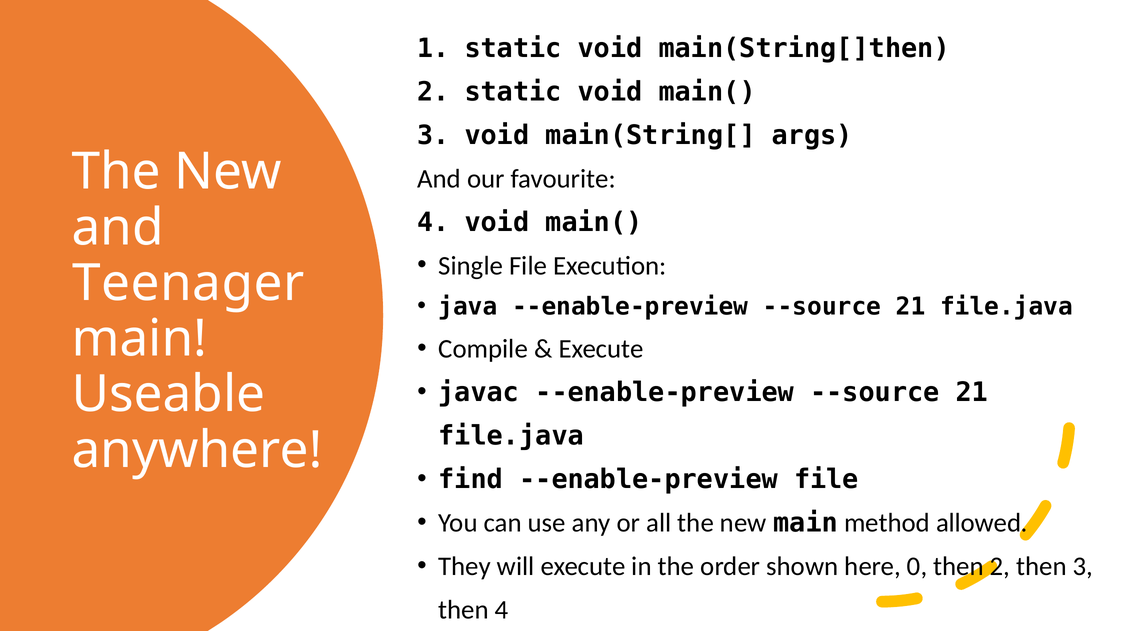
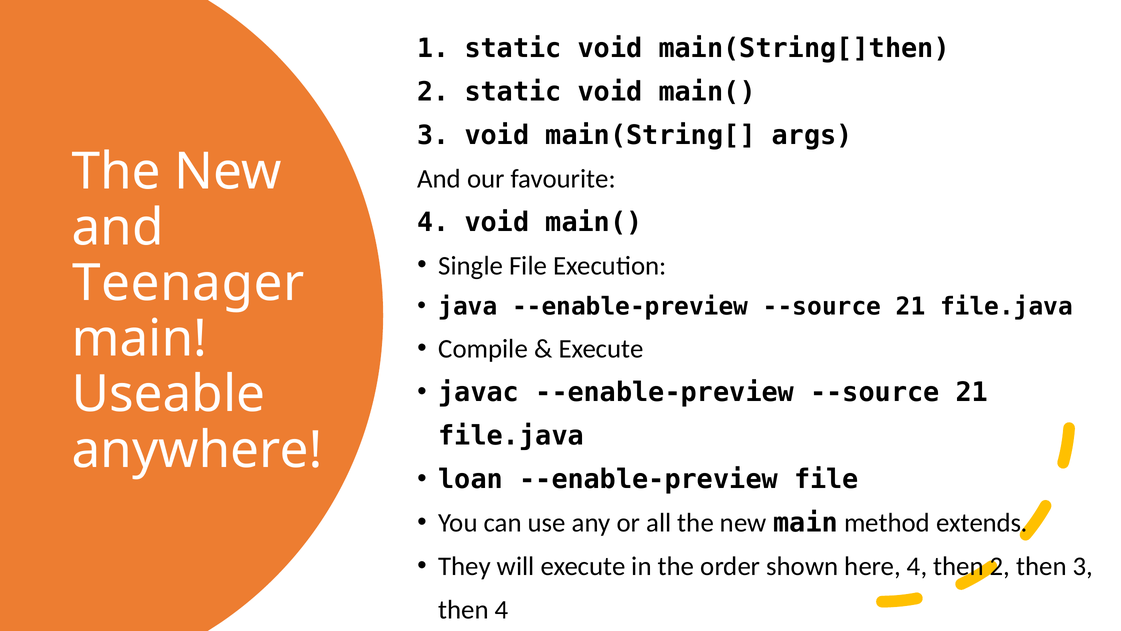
find: find -> loan
allowed: allowed -> extends
here 0: 0 -> 4
